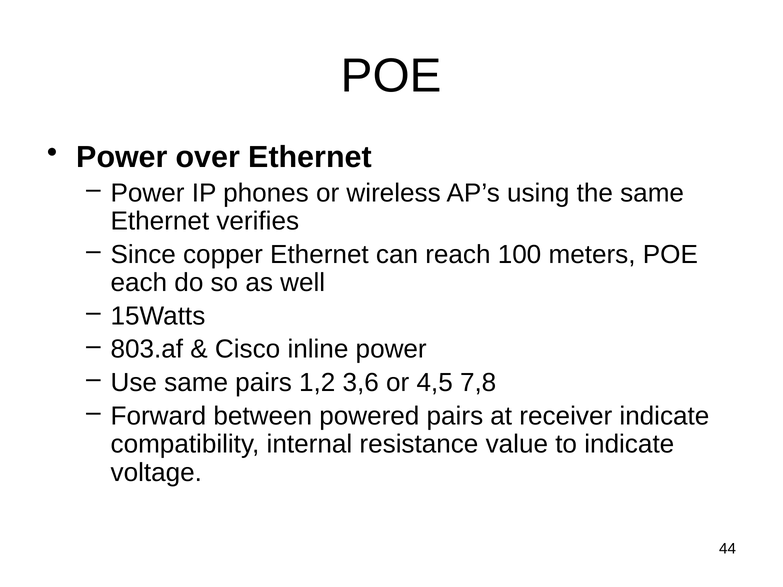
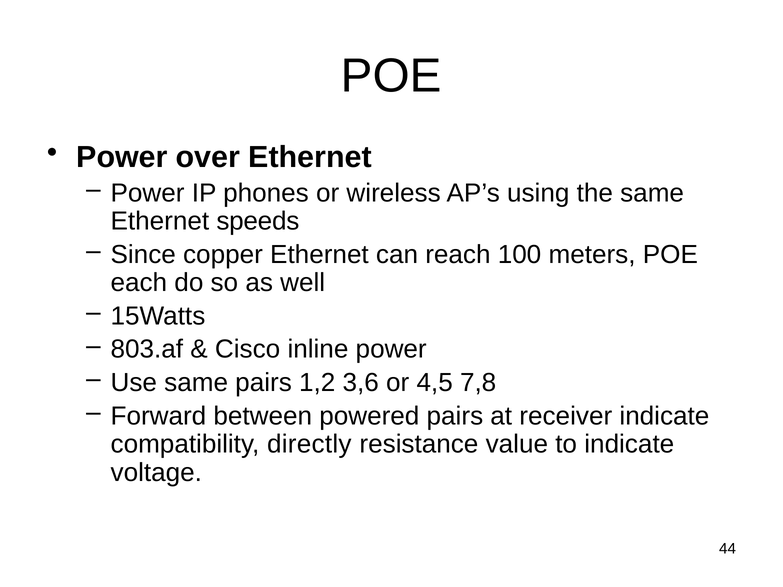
verifies: verifies -> speeds
internal: internal -> directly
